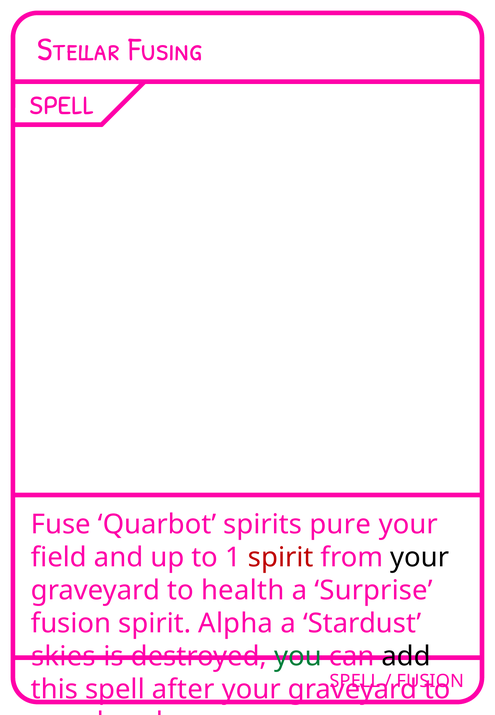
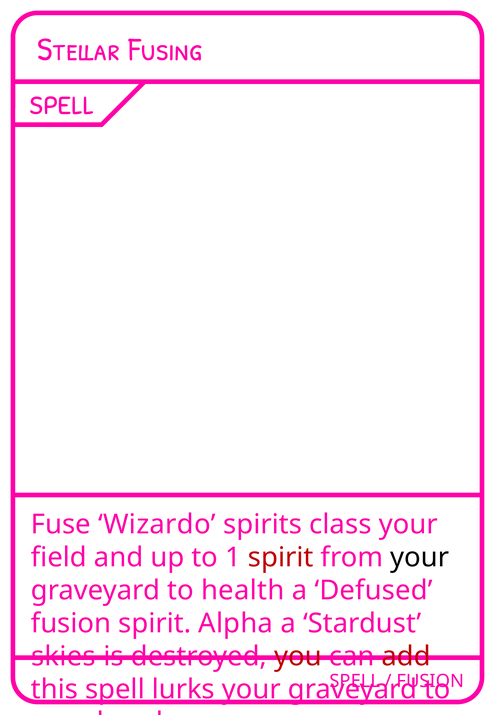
Quarbot: Quarbot -> Wizardo
pure: pure -> class
Surprise: Surprise -> Defused
you colour: green -> red
add colour: black -> red
after: after -> lurks
